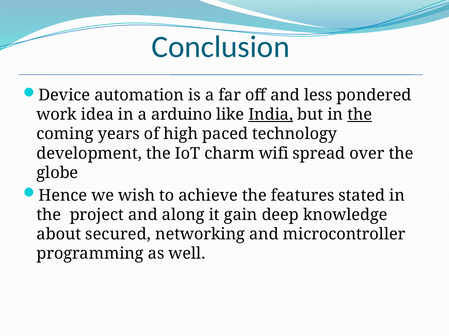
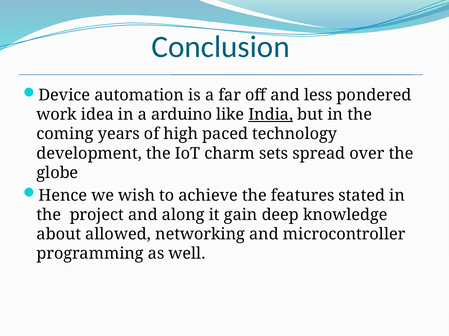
the at (360, 115) underline: present -> none
wifi: wifi -> sets
secured: secured -> allowed
